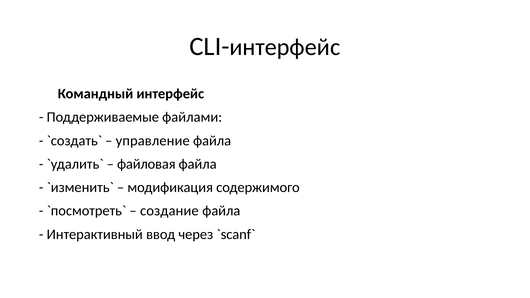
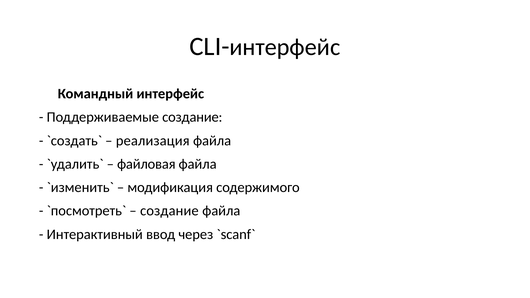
Поддерживаемые файлами: файлами -> создание
управление: управление -> реализация
